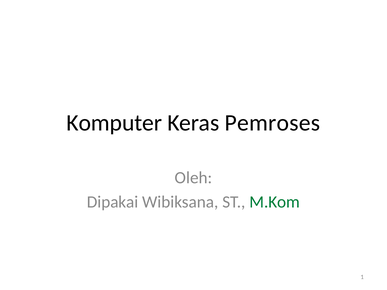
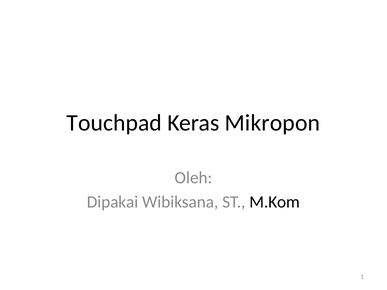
Komputer: Komputer -> Touchpad
Pemroses: Pemroses -> Mikropon
M.Kom colour: green -> black
